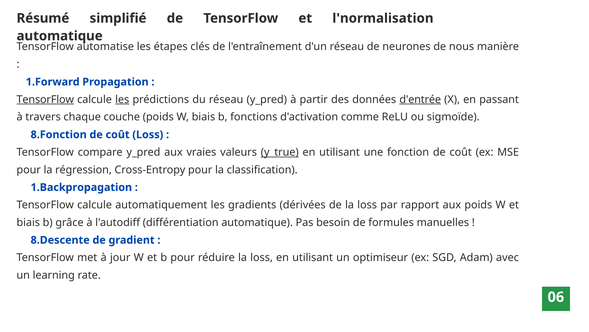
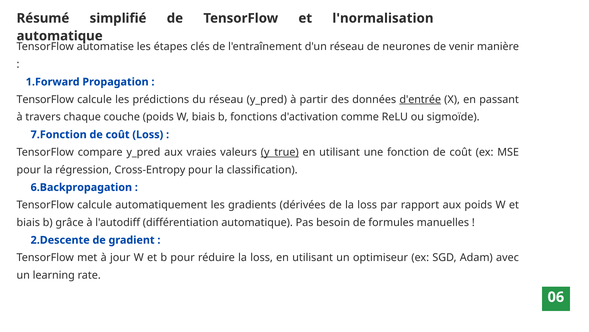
nous: nous -> venir
TensorFlow at (45, 99) underline: present -> none
les at (122, 99) underline: present -> none
8.Fonction: 8.Fonction -> 7.Fonction
1.Backpropagation: 1.Backpropagation -> 6.Backpropagation
8.Descente: 8.Descente -> 2.Descente
